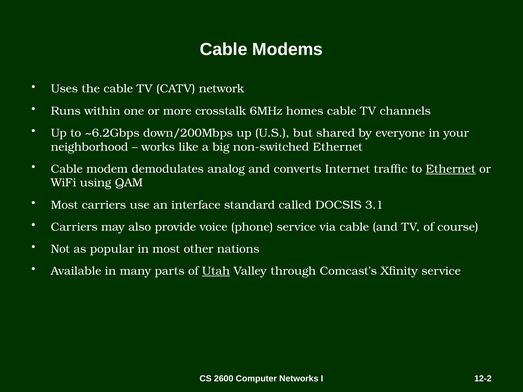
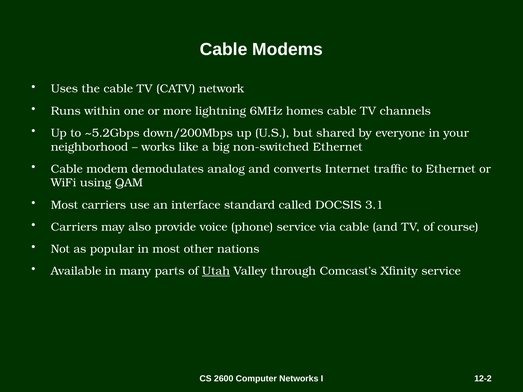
crosstalk: crosstalk -> lightning
~6.2Gbps: ~6.2Gbps -> ~5.2Gbps
Ethernet at (451, 169) underline: present -> none
